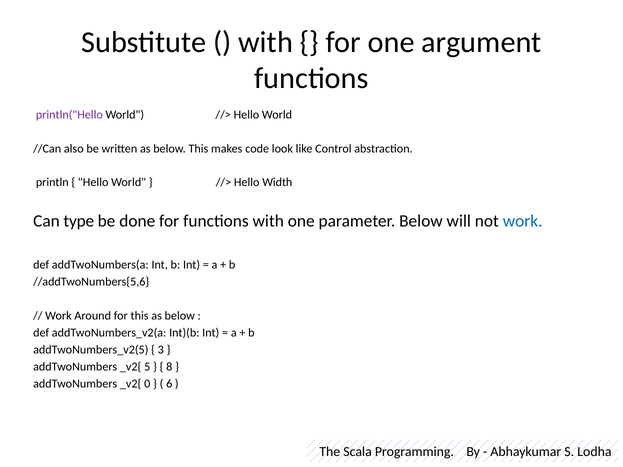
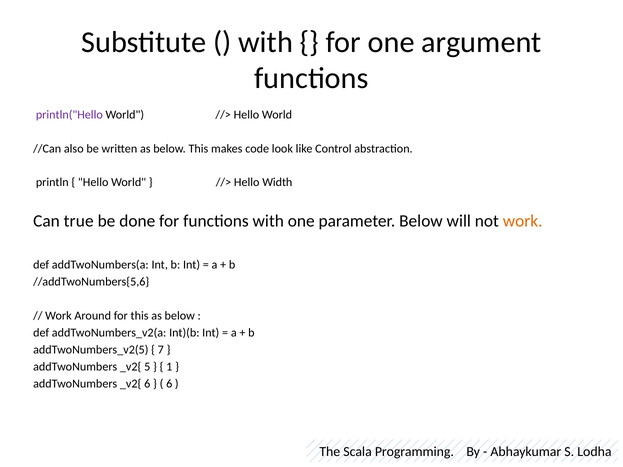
type: type -> true
work at (523, 221) colour: blue -> orange
3: 3 -> 7
8: 8 -> 1
_v2{ 0: 0 -> 6
